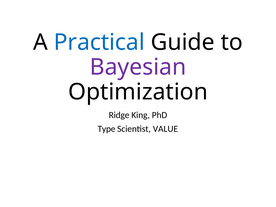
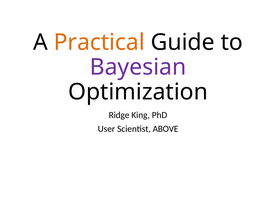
Practical colour: blue -> orange
Type: Type -> User
VALUE: VALUE -> ABOVE
